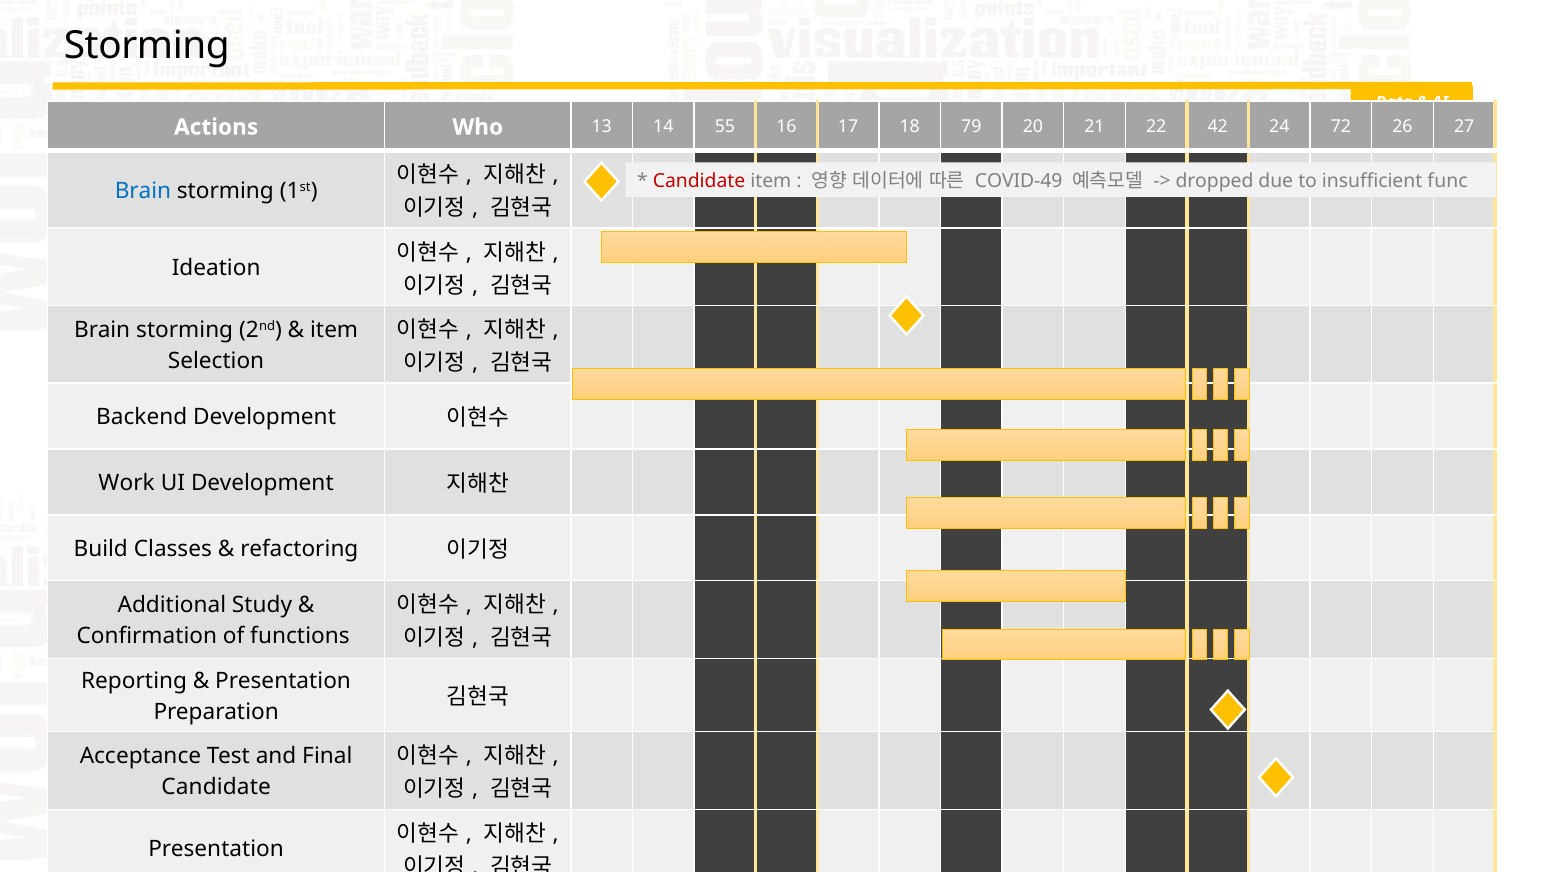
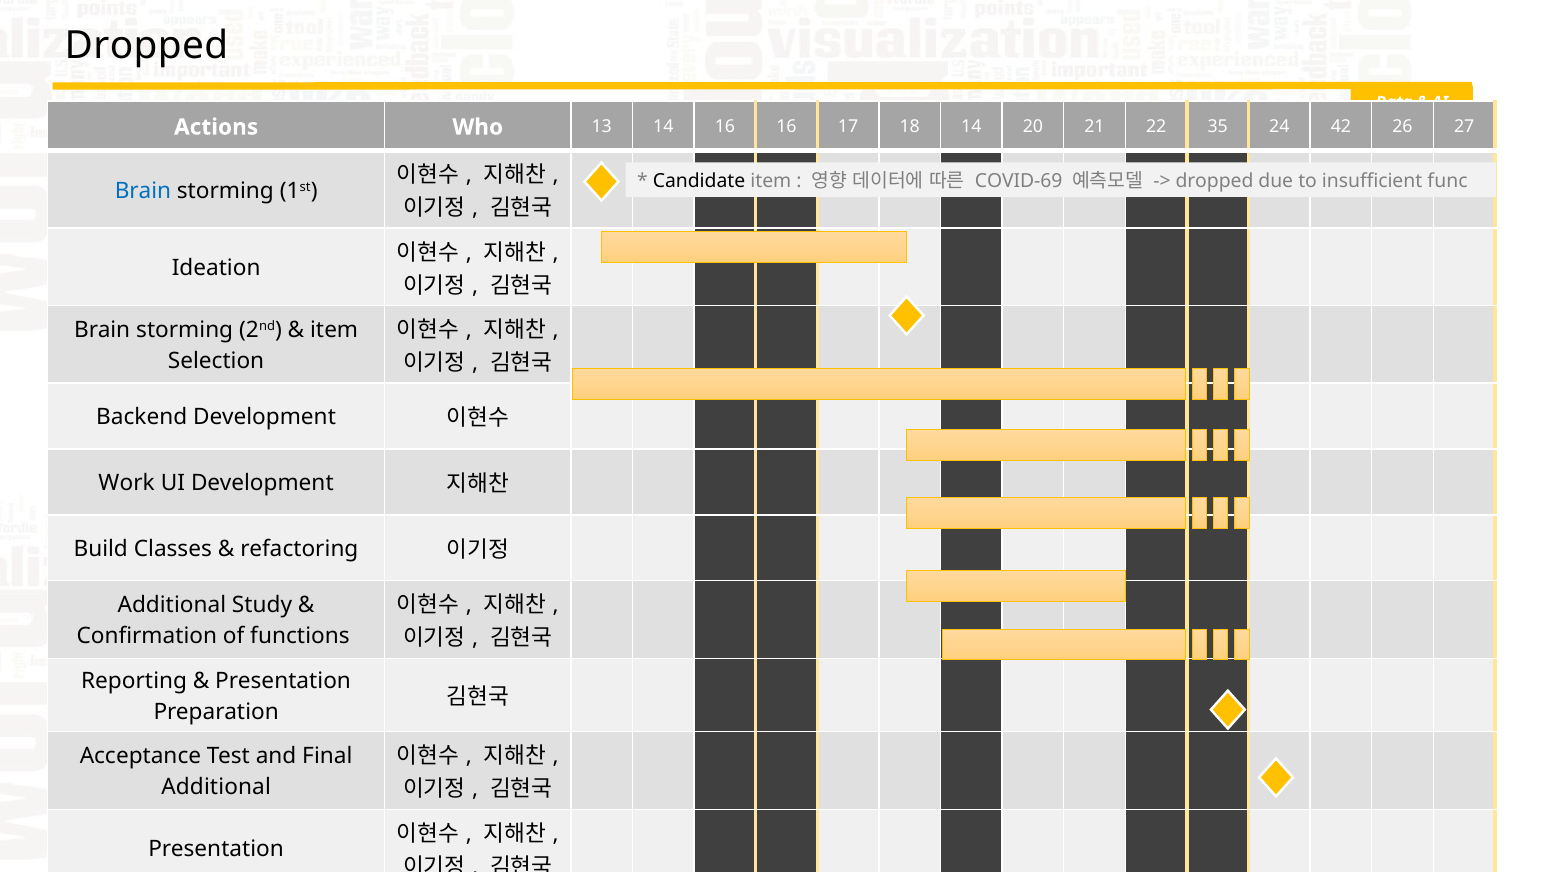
Storming at (147, 45): Storming -> Dropped
14 55: 55 -> 16
18 79: 79 -> 14
42: 42 -> 35
72: 72 -> 42
Candidate at (699, 181) colour: red -> black
COVID-49: COVID-49 -> COVID-69
Candidate at (216, 787): Candidate -> Additional
